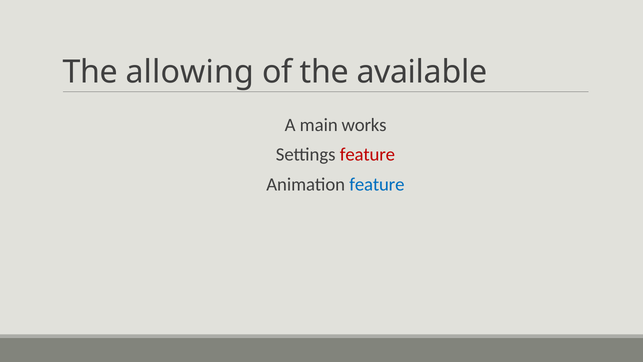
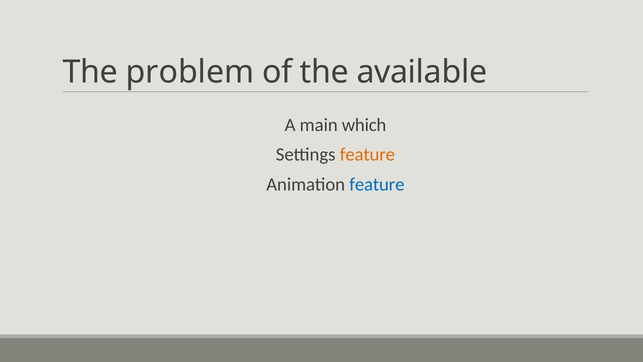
allowing: allowing -> problem
works: works -> which
feature at (367, 155) colour: red -> orange
